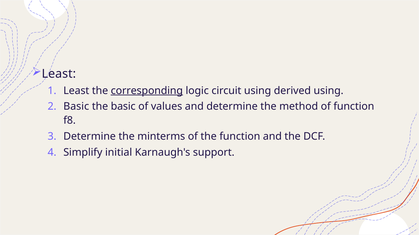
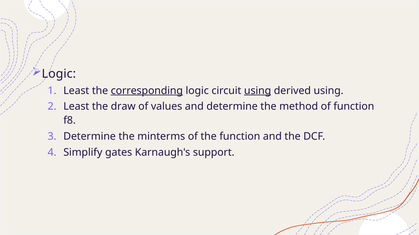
Least at (59, 74): Least -> Logic
using at (258, 91) underline: none -> present
Basic at (76, 107): Basic -> Least
the basic: basic -> draw
initial: initial -> gates
